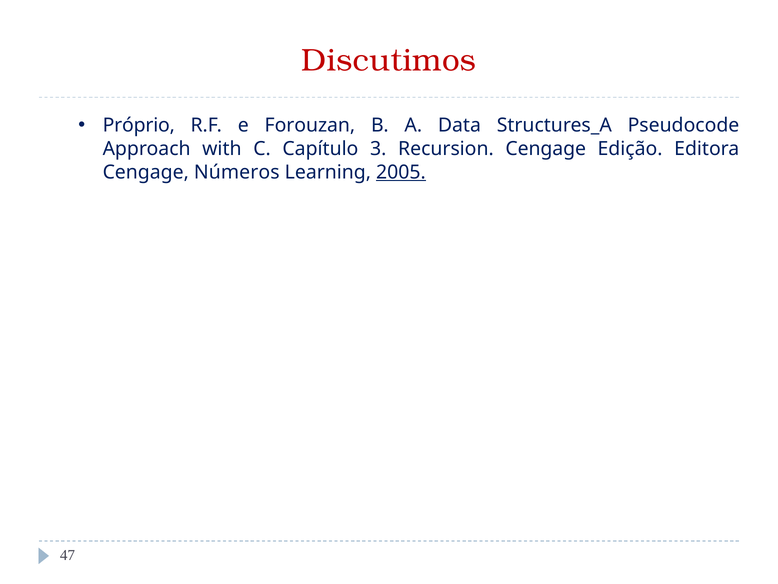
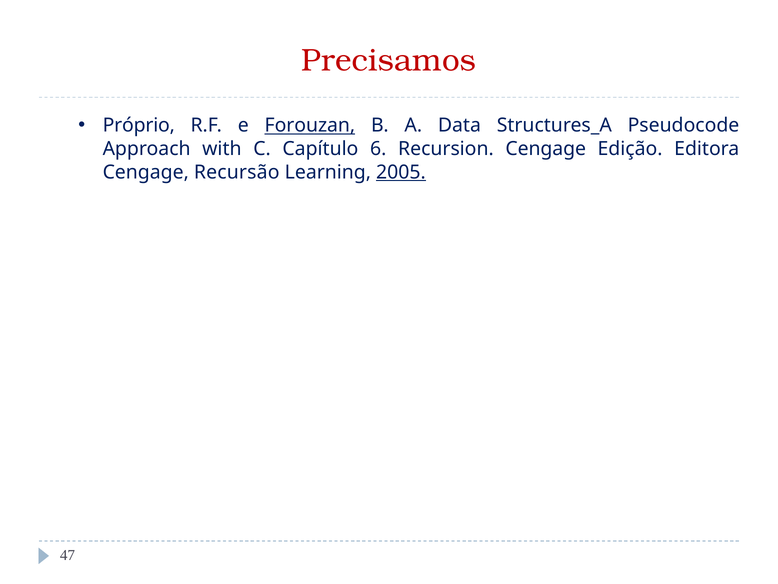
Discutimos: Discutimos -> Precisamos
Forouzan underline: none -> present
3: 3 -> 6
Números: Números -> Recursão
